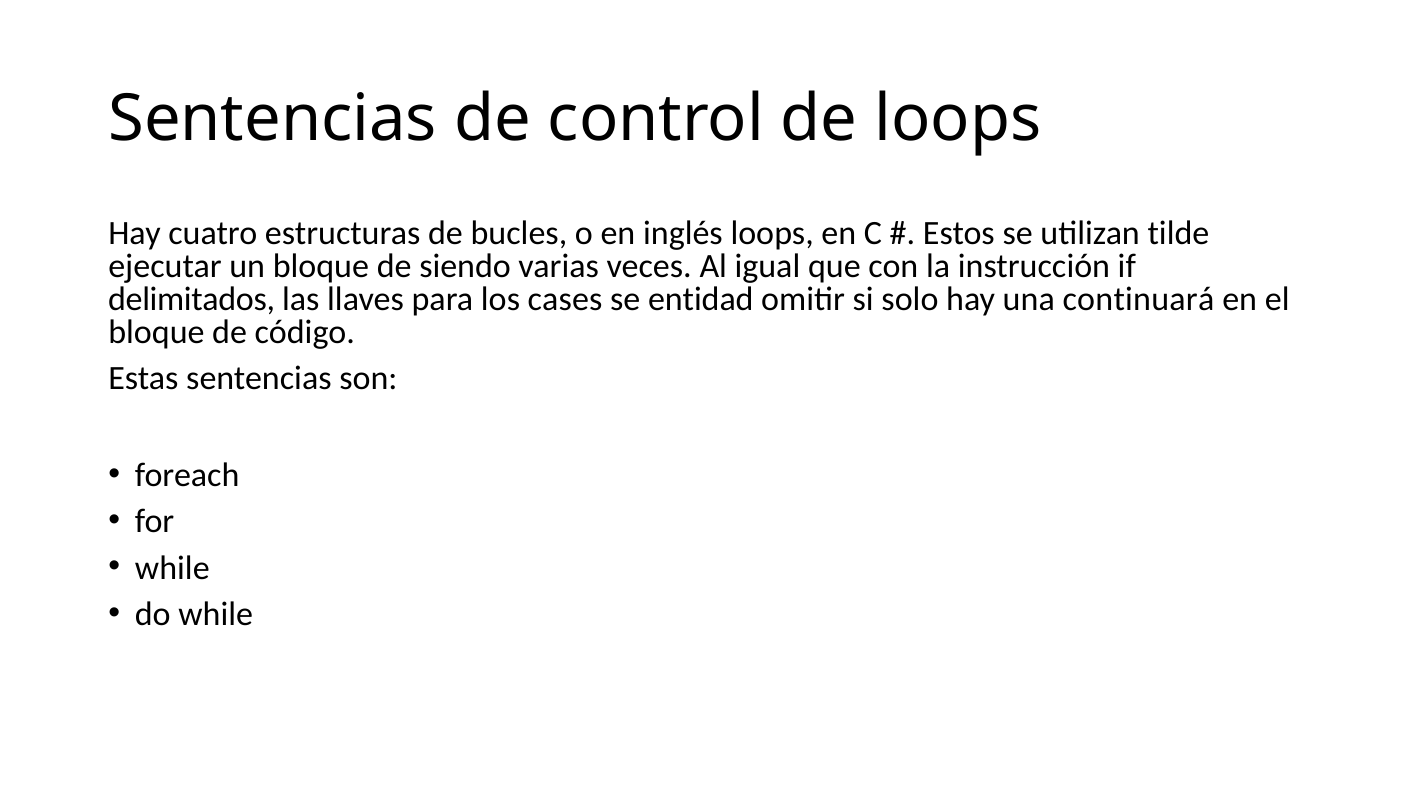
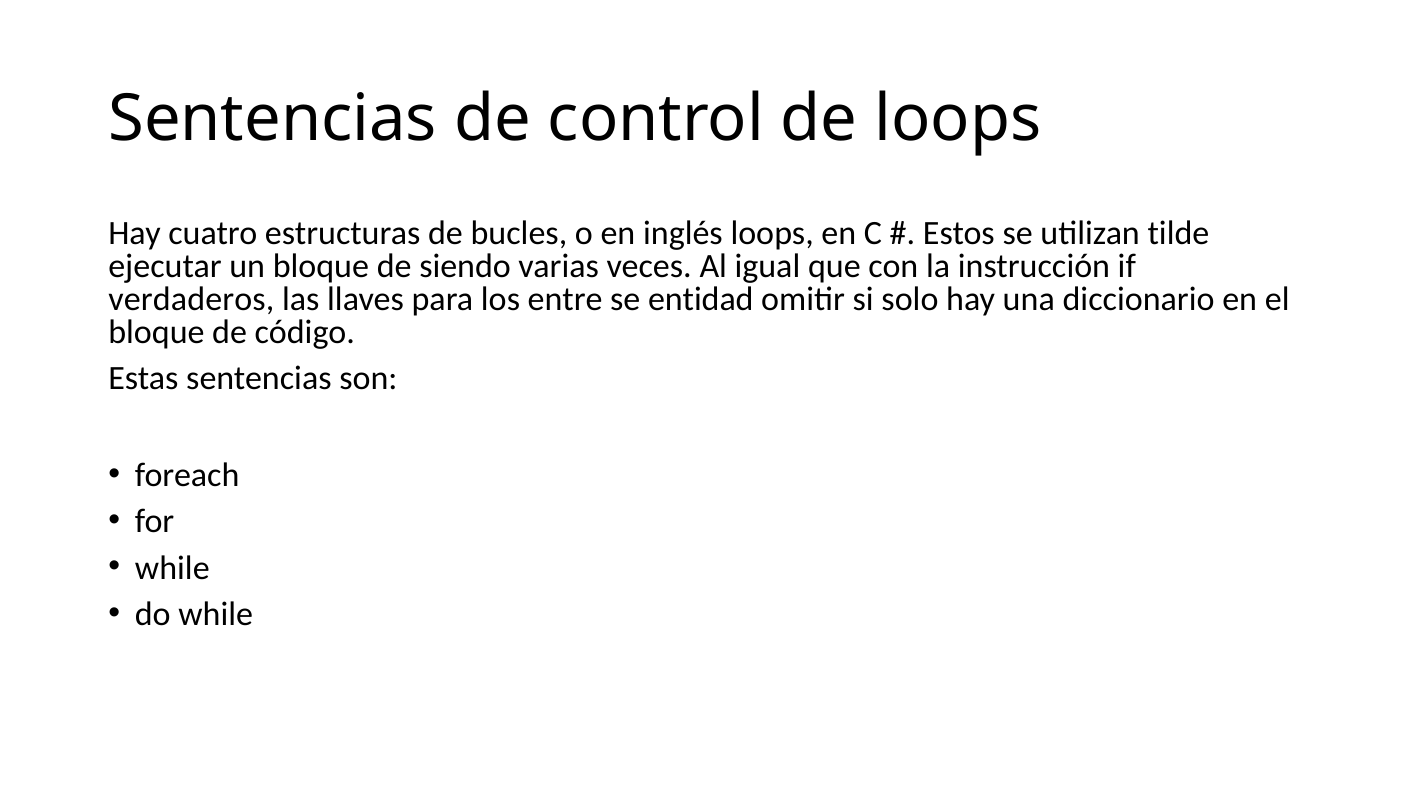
delimitados: delimitados -> verdaderos
cases: cases -> entre
continuará: continuará -> diccionario
